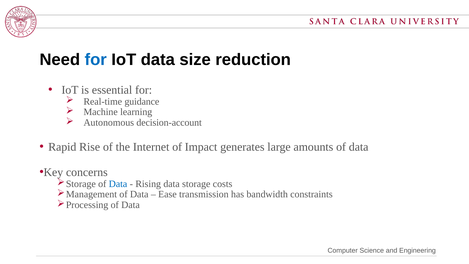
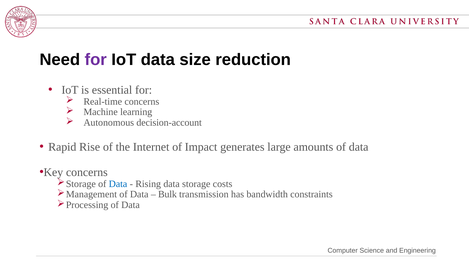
for at (96, 60) colour: blue -> purple
Real-time guidance: guidance -> concerns
Ease: Ease -> Bulk
